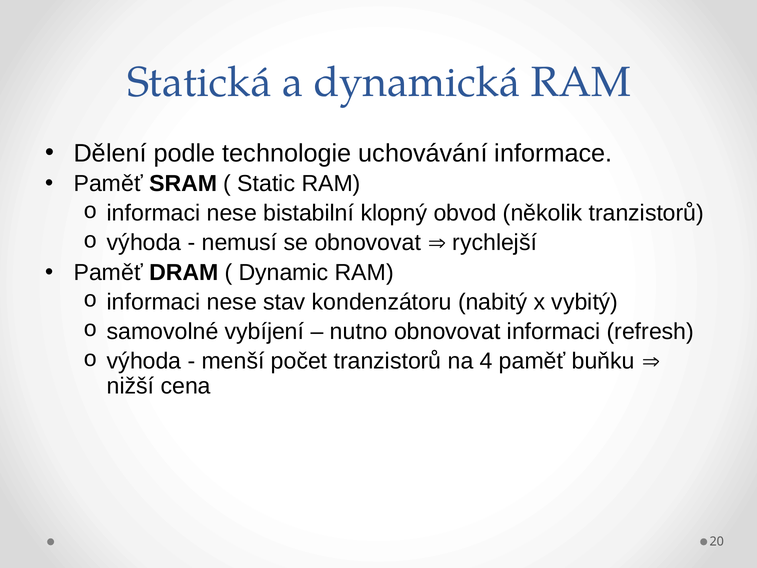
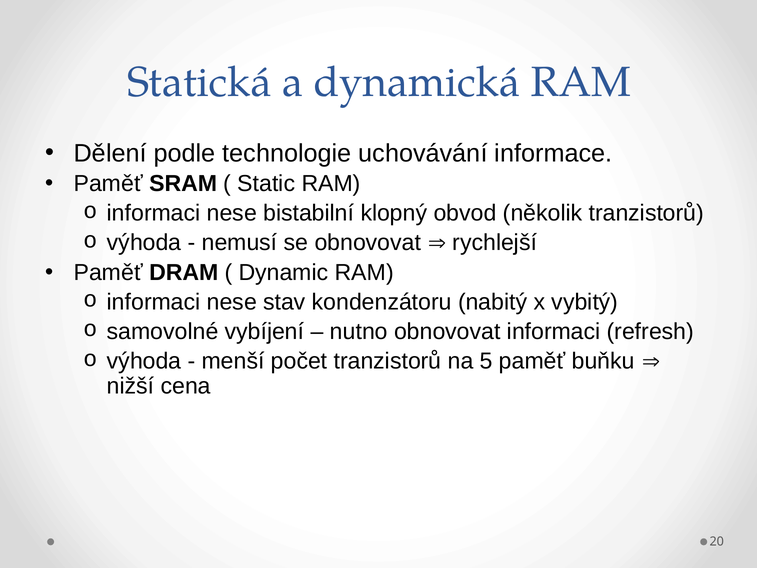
4: 4 -> 5
